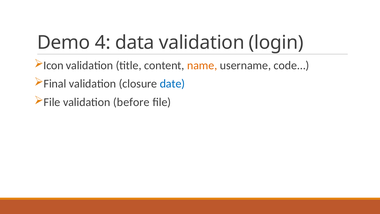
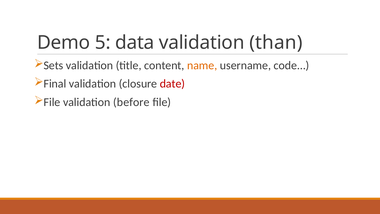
4: 4 -> 5
login: login -> than
Icon: Icon -> Sets
date colour: blue -> red
